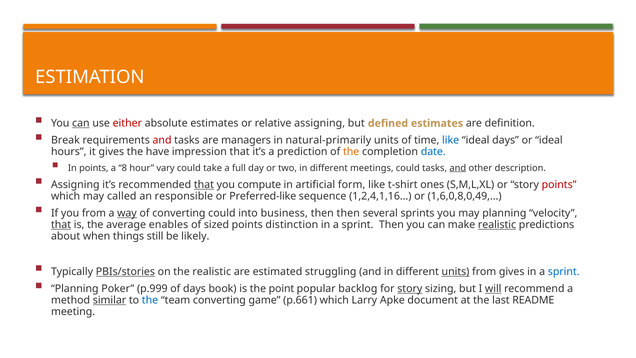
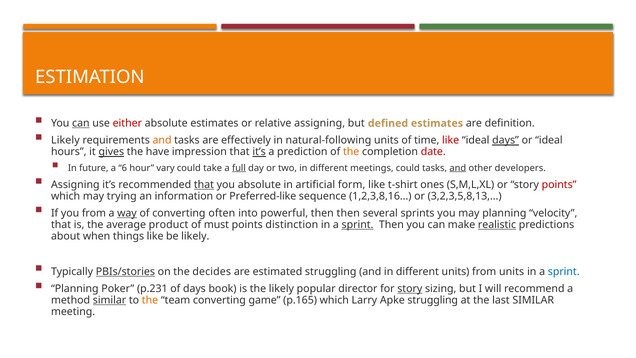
Break at (65, 140): Break -> Likely
and at (162, 140) colour: red -> orange
managers: managers -> effectively
natural-primarily: natural-primarily -> natural-following
like at (451, 140) colour: blue -> red
days at (506, 140) underline: none -> present
gives at (111, 152) underline: none -> present
it’s at (259, 152) underline: none -> present
date colour: blue -> red
In points: points -> future
8: 8 -> 6
full underline: none -> present
description: description -> developers
you compute: compute -> absolute
called: called -> trying
responsible: responsible -> information
1,2,4,1,16…: 1,2,4,1,16… -> 1,2,3,8,16…
1,6,0,8,0,49,…: 1,6,0,8,0,49,… -> 3,2,3,5,8,13,…
converting could: could -> often
business: business -> powerful
that at (61, 224) underline: present -> none
enables: enables -> product
sized: sized -> must
sprint at (358, 224) underline: none -> present
things still: still -> like
the realistic: realistic -> decides
units at (456, 271) underline: present -> none
from gives: gives -> units
p.999: p.999 -> p.231
the point: point -> likely
backlog: backlog -> director
will underline: present -> none
the at (150, 300) colour: blue -> orange
p.661: p.661 -> p.165
Apke document: document -> struggling
last README: README -> SIMILAR
